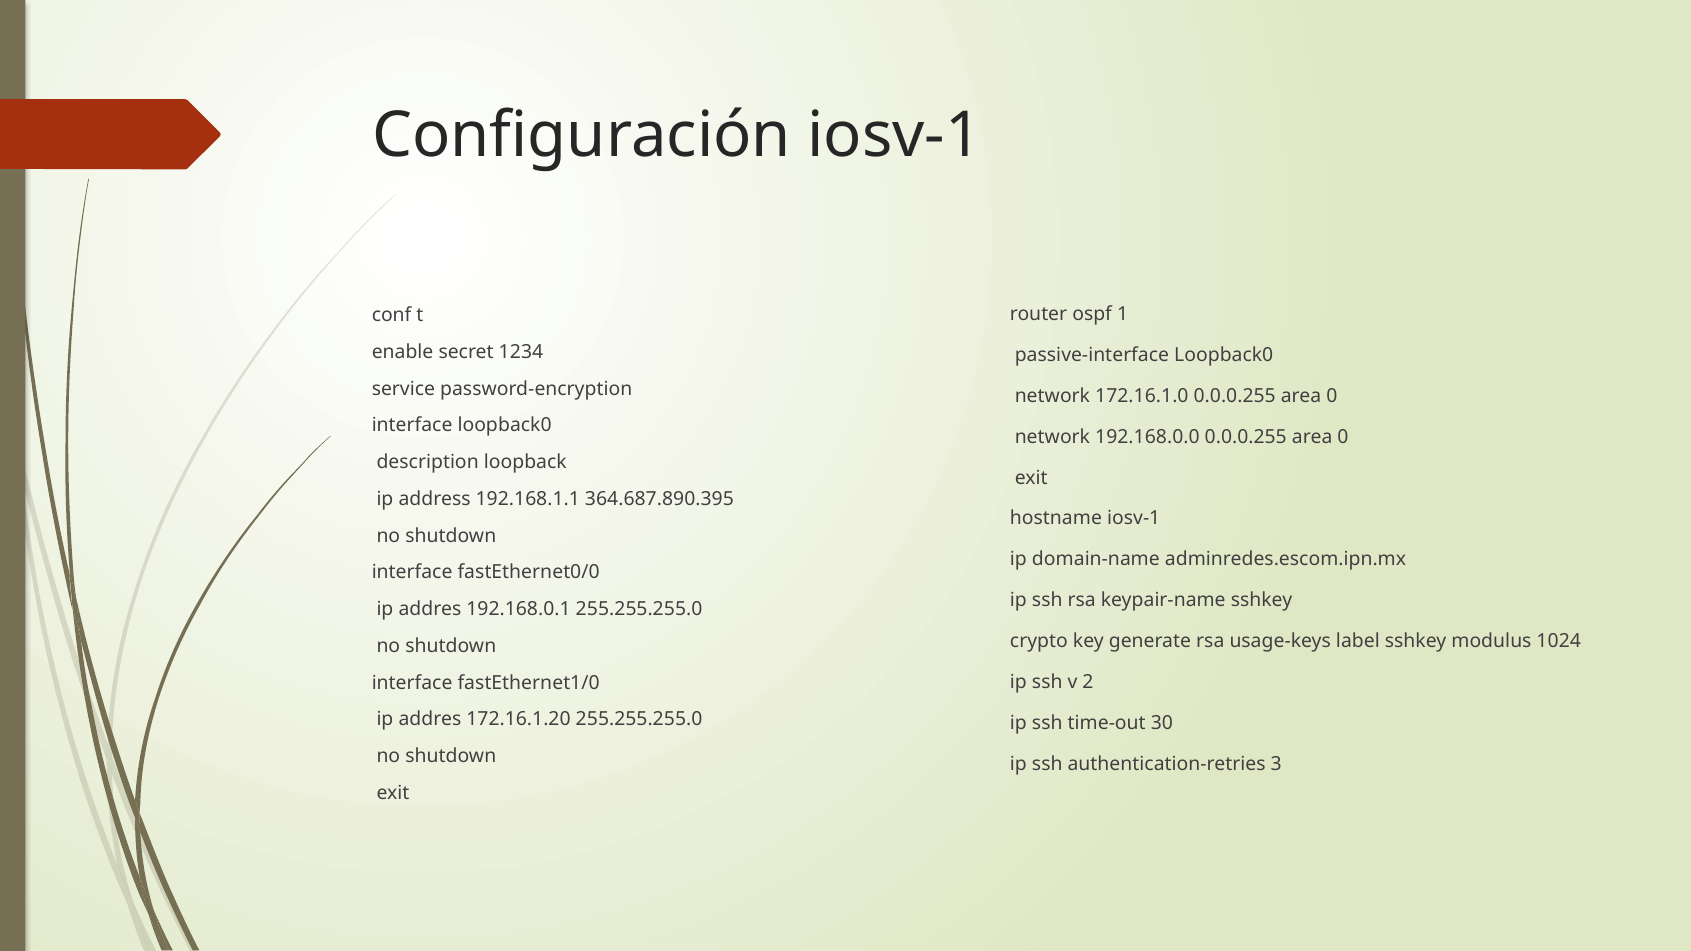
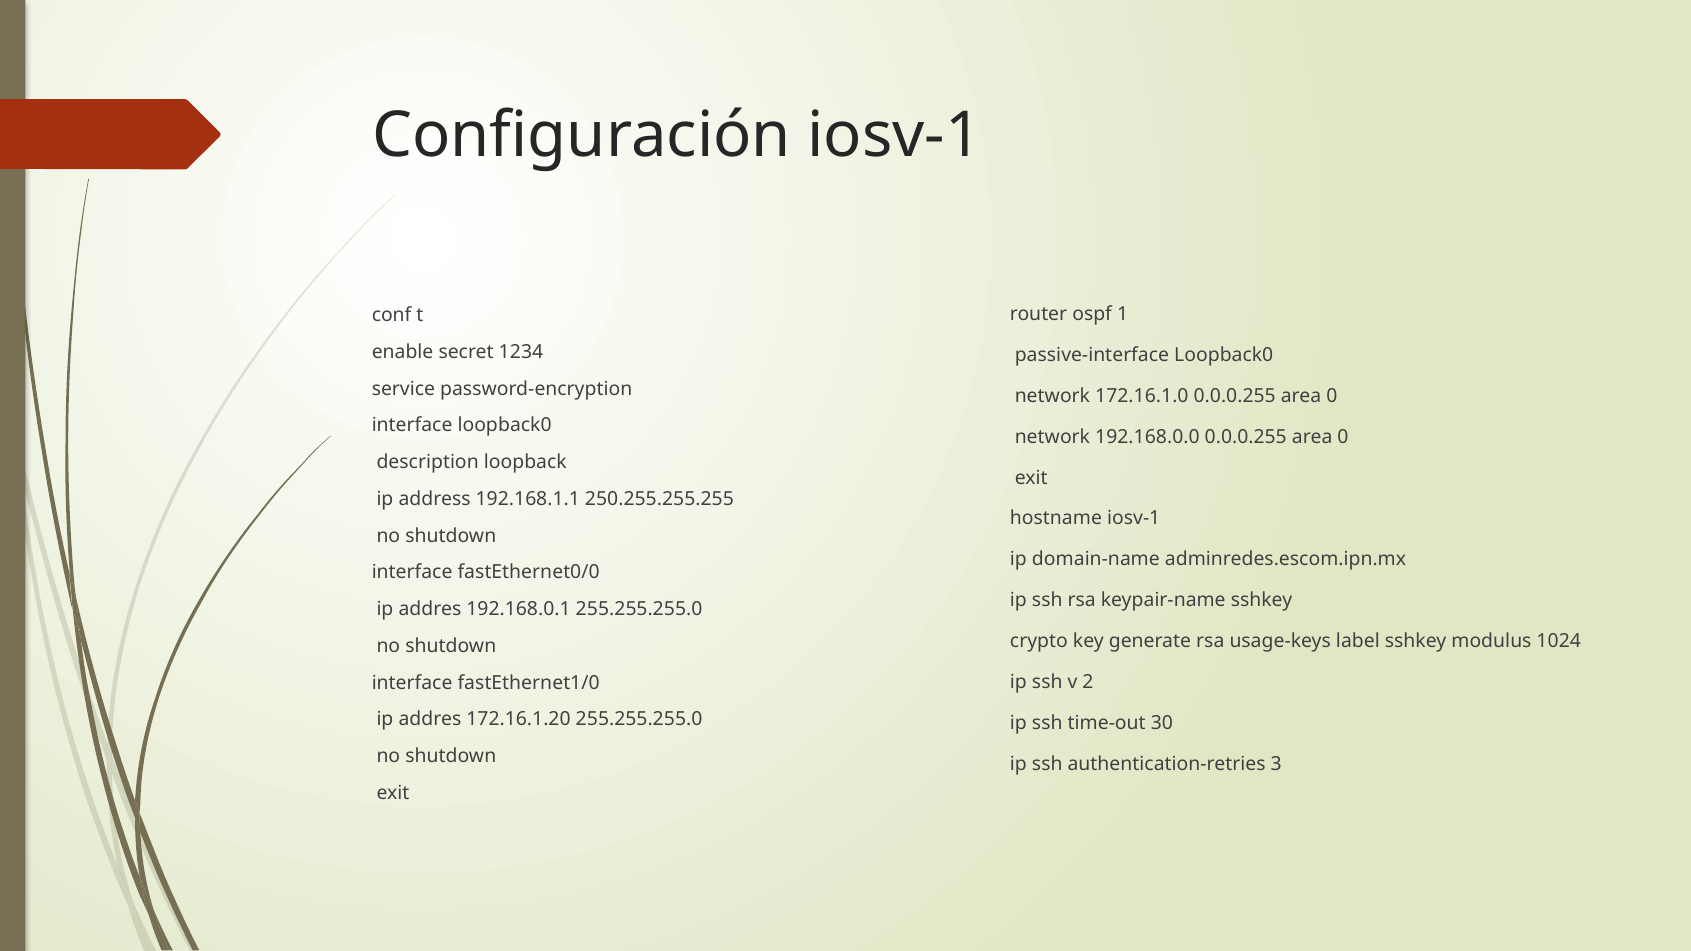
364.687.890.395: 364.687.890.395 -> 250.255.255.255
